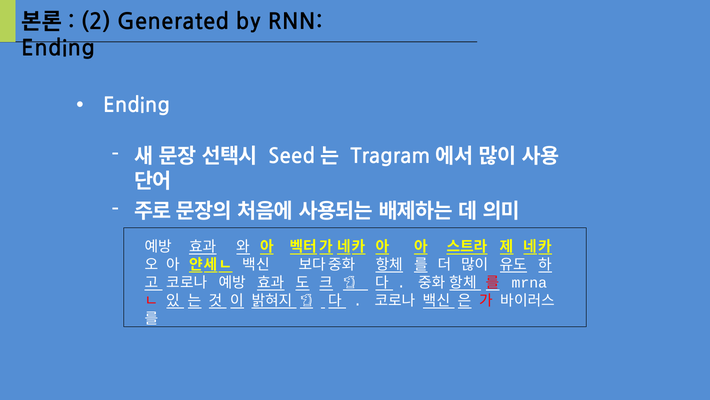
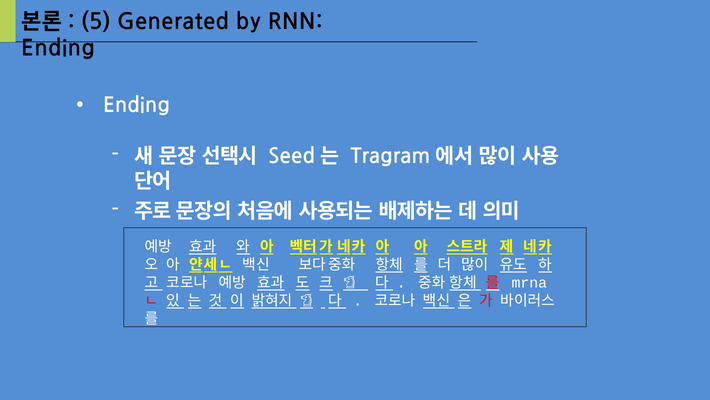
2: 2 -> 5
